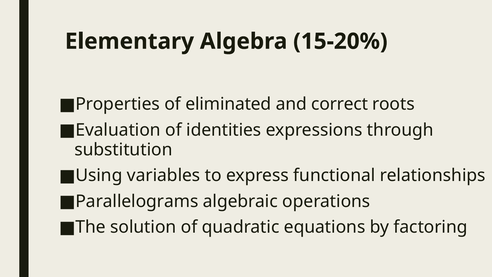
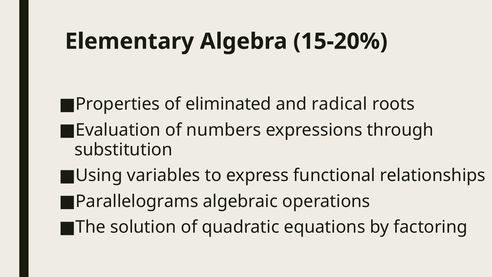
correct: correct -> radical
identities: identities -> numbers
